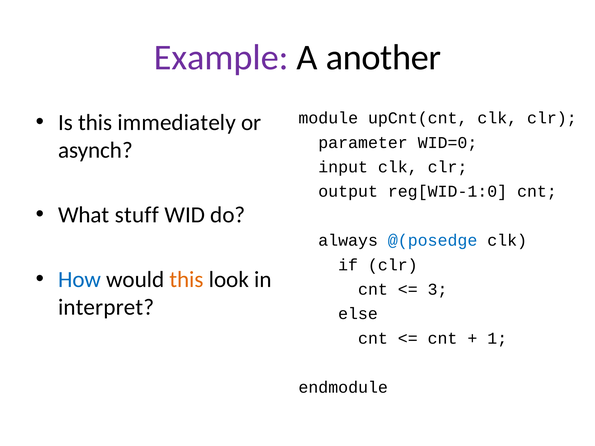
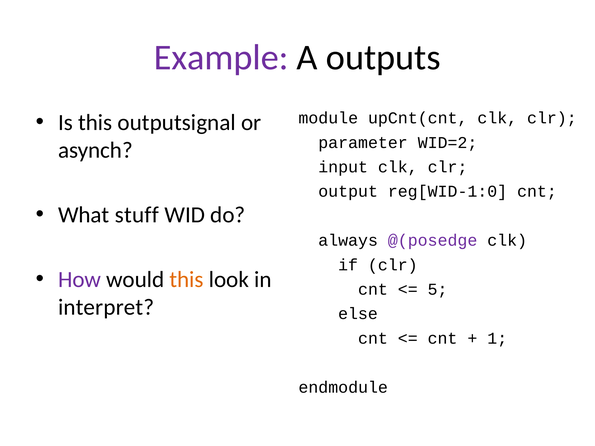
another: another -> outputs
immediately: immediately -> outputsignal
WID=0: WID=0 -> WID=2
@(posedge colour: blue -> purple
How colour: blue -> purple
3: 3 -> 5
